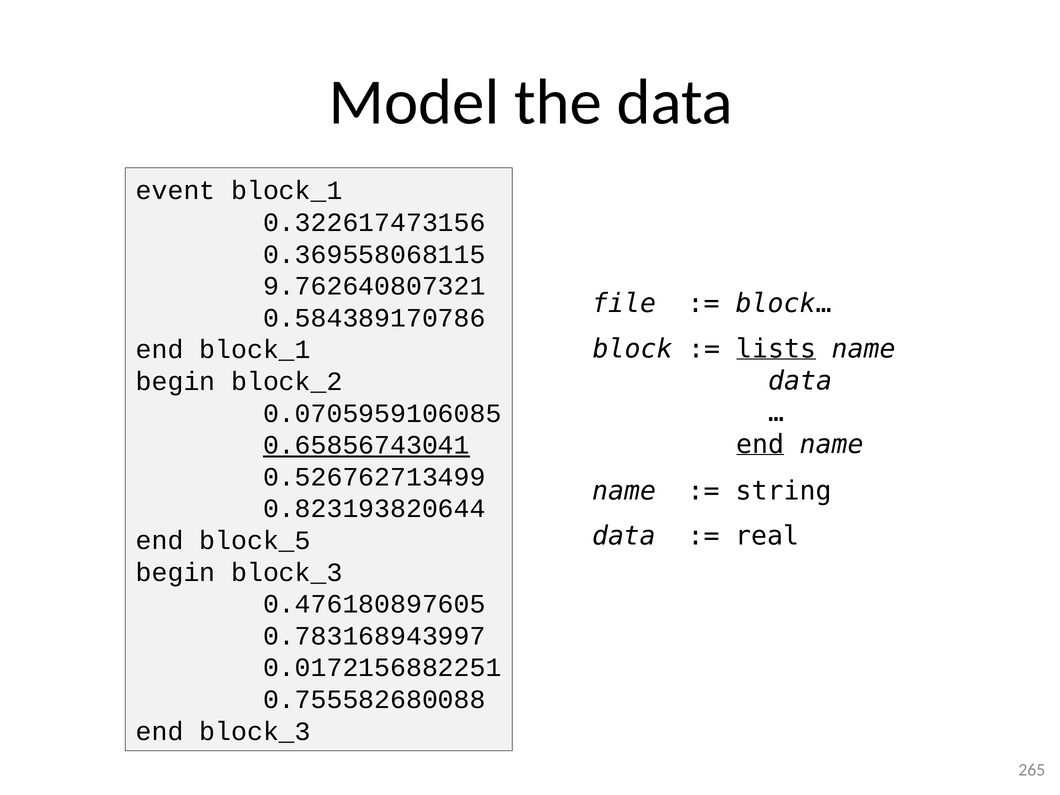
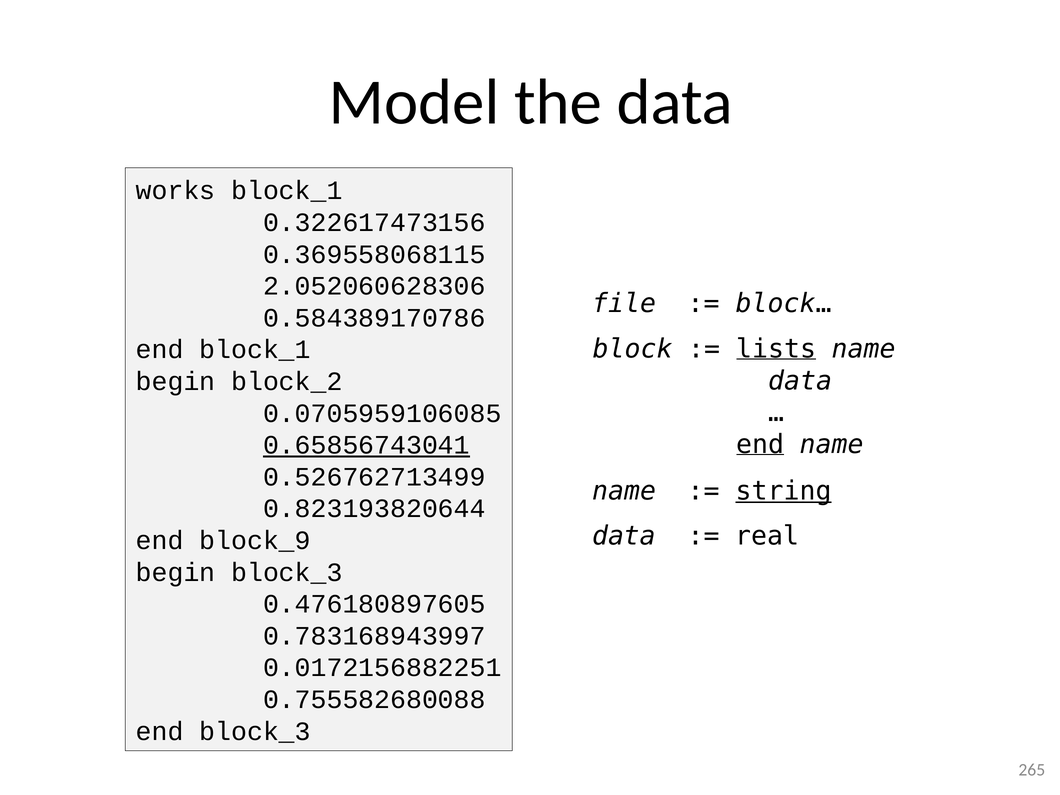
event: event -> works
9.762640807321: 9.762640807321 -> 2.052060628306
string underline: none -> present
block_5: block_5 -> block_9
